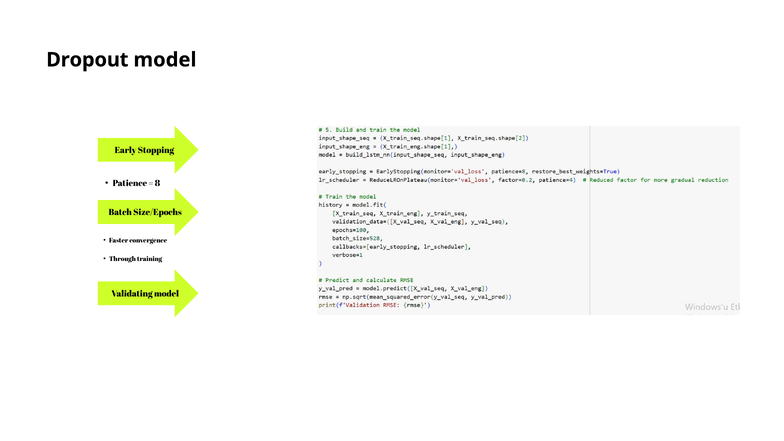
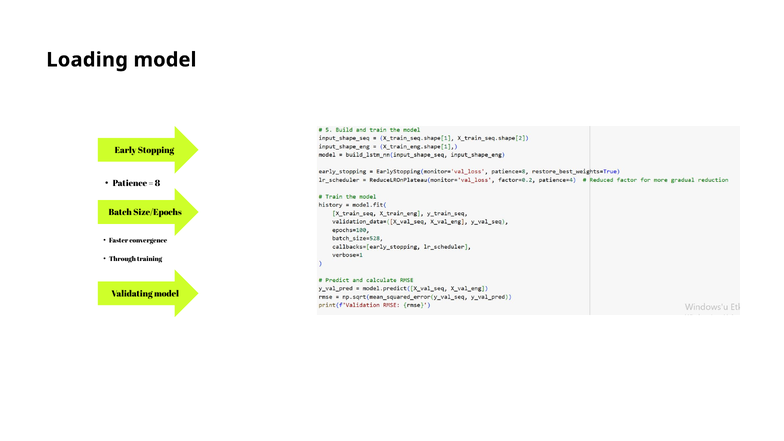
Dropout: Dropout -> Loading
